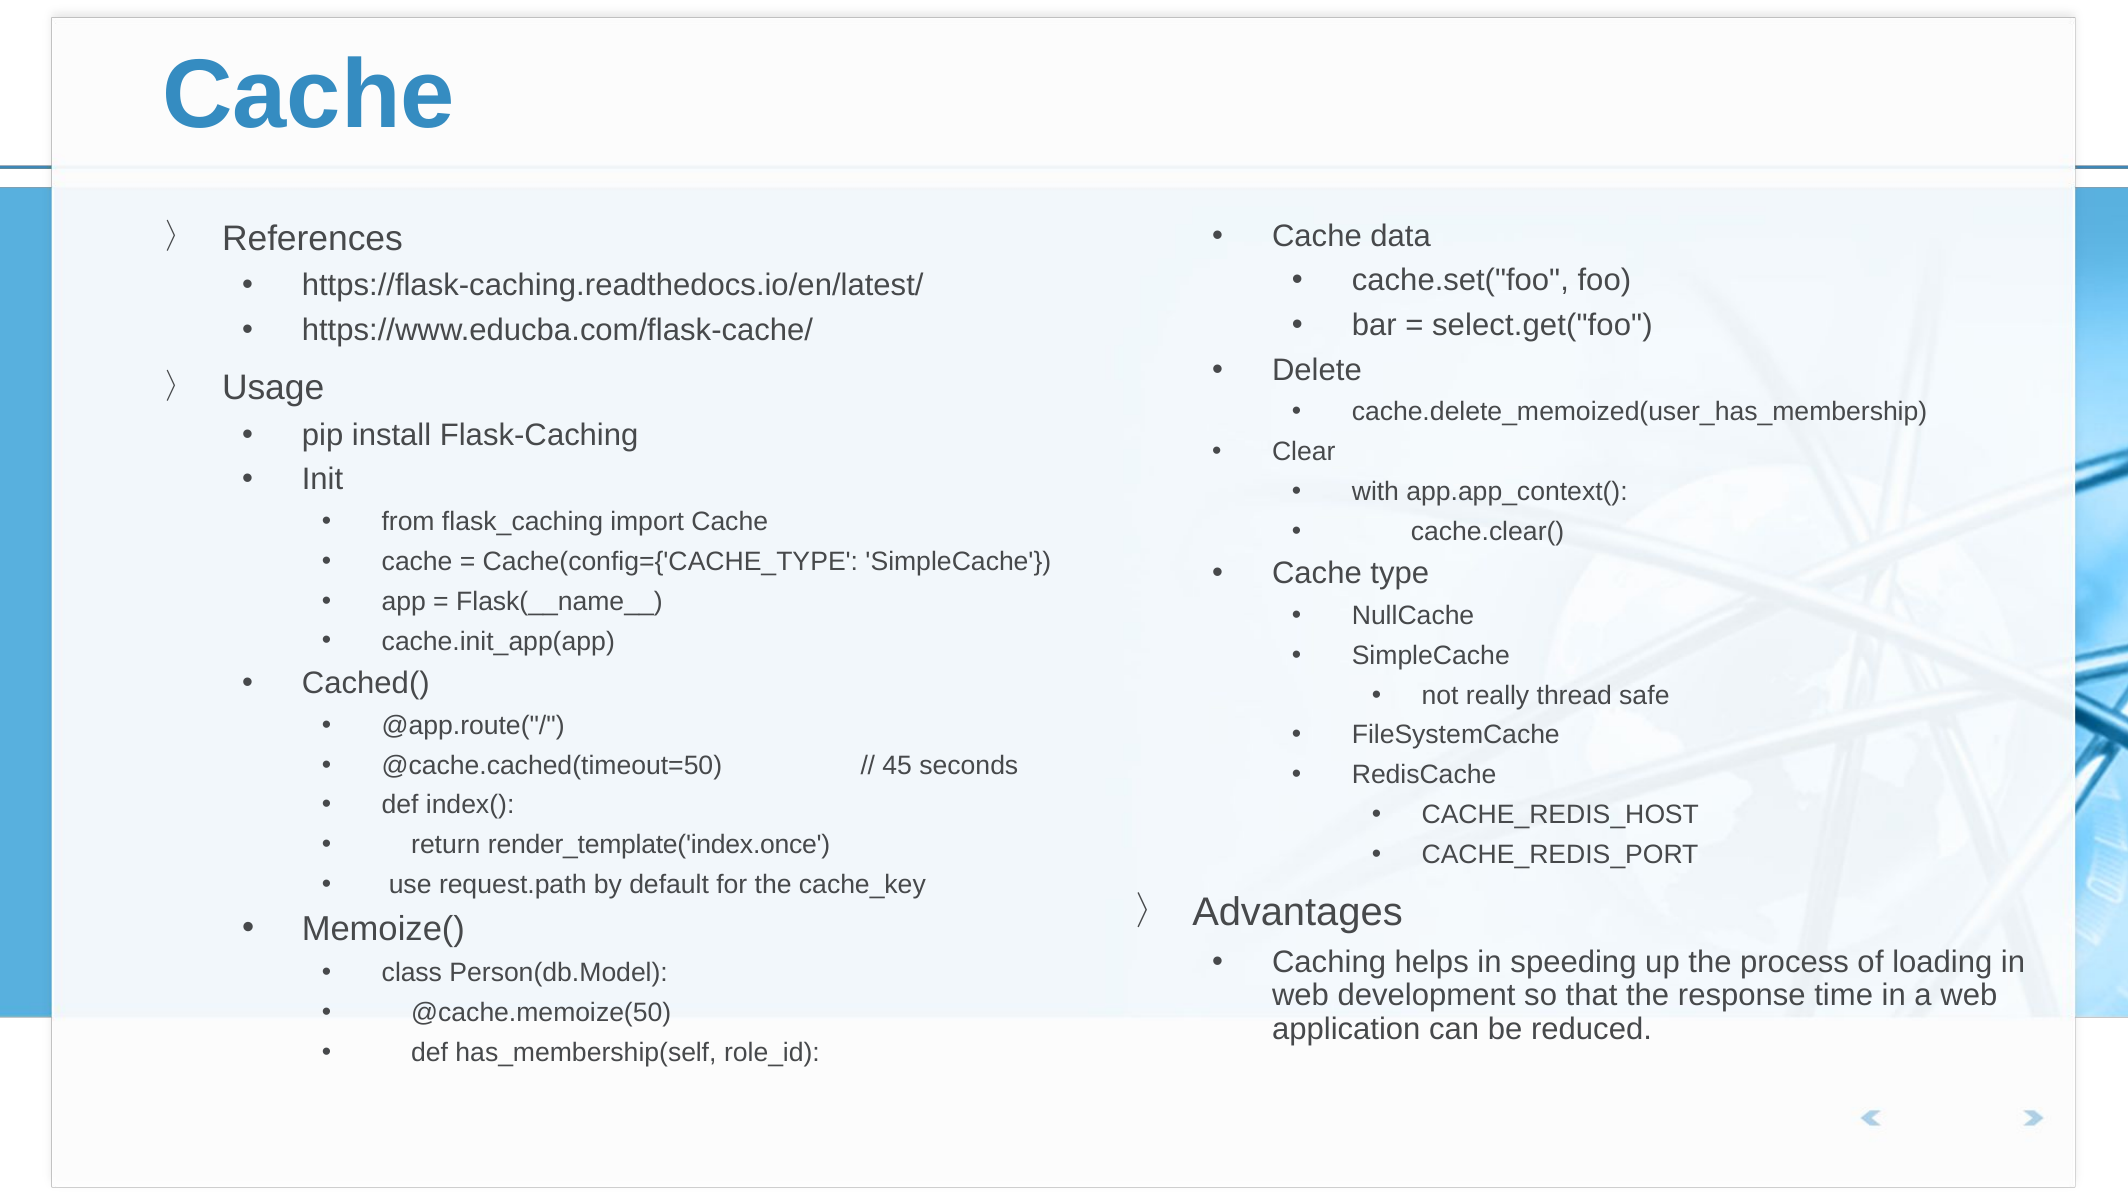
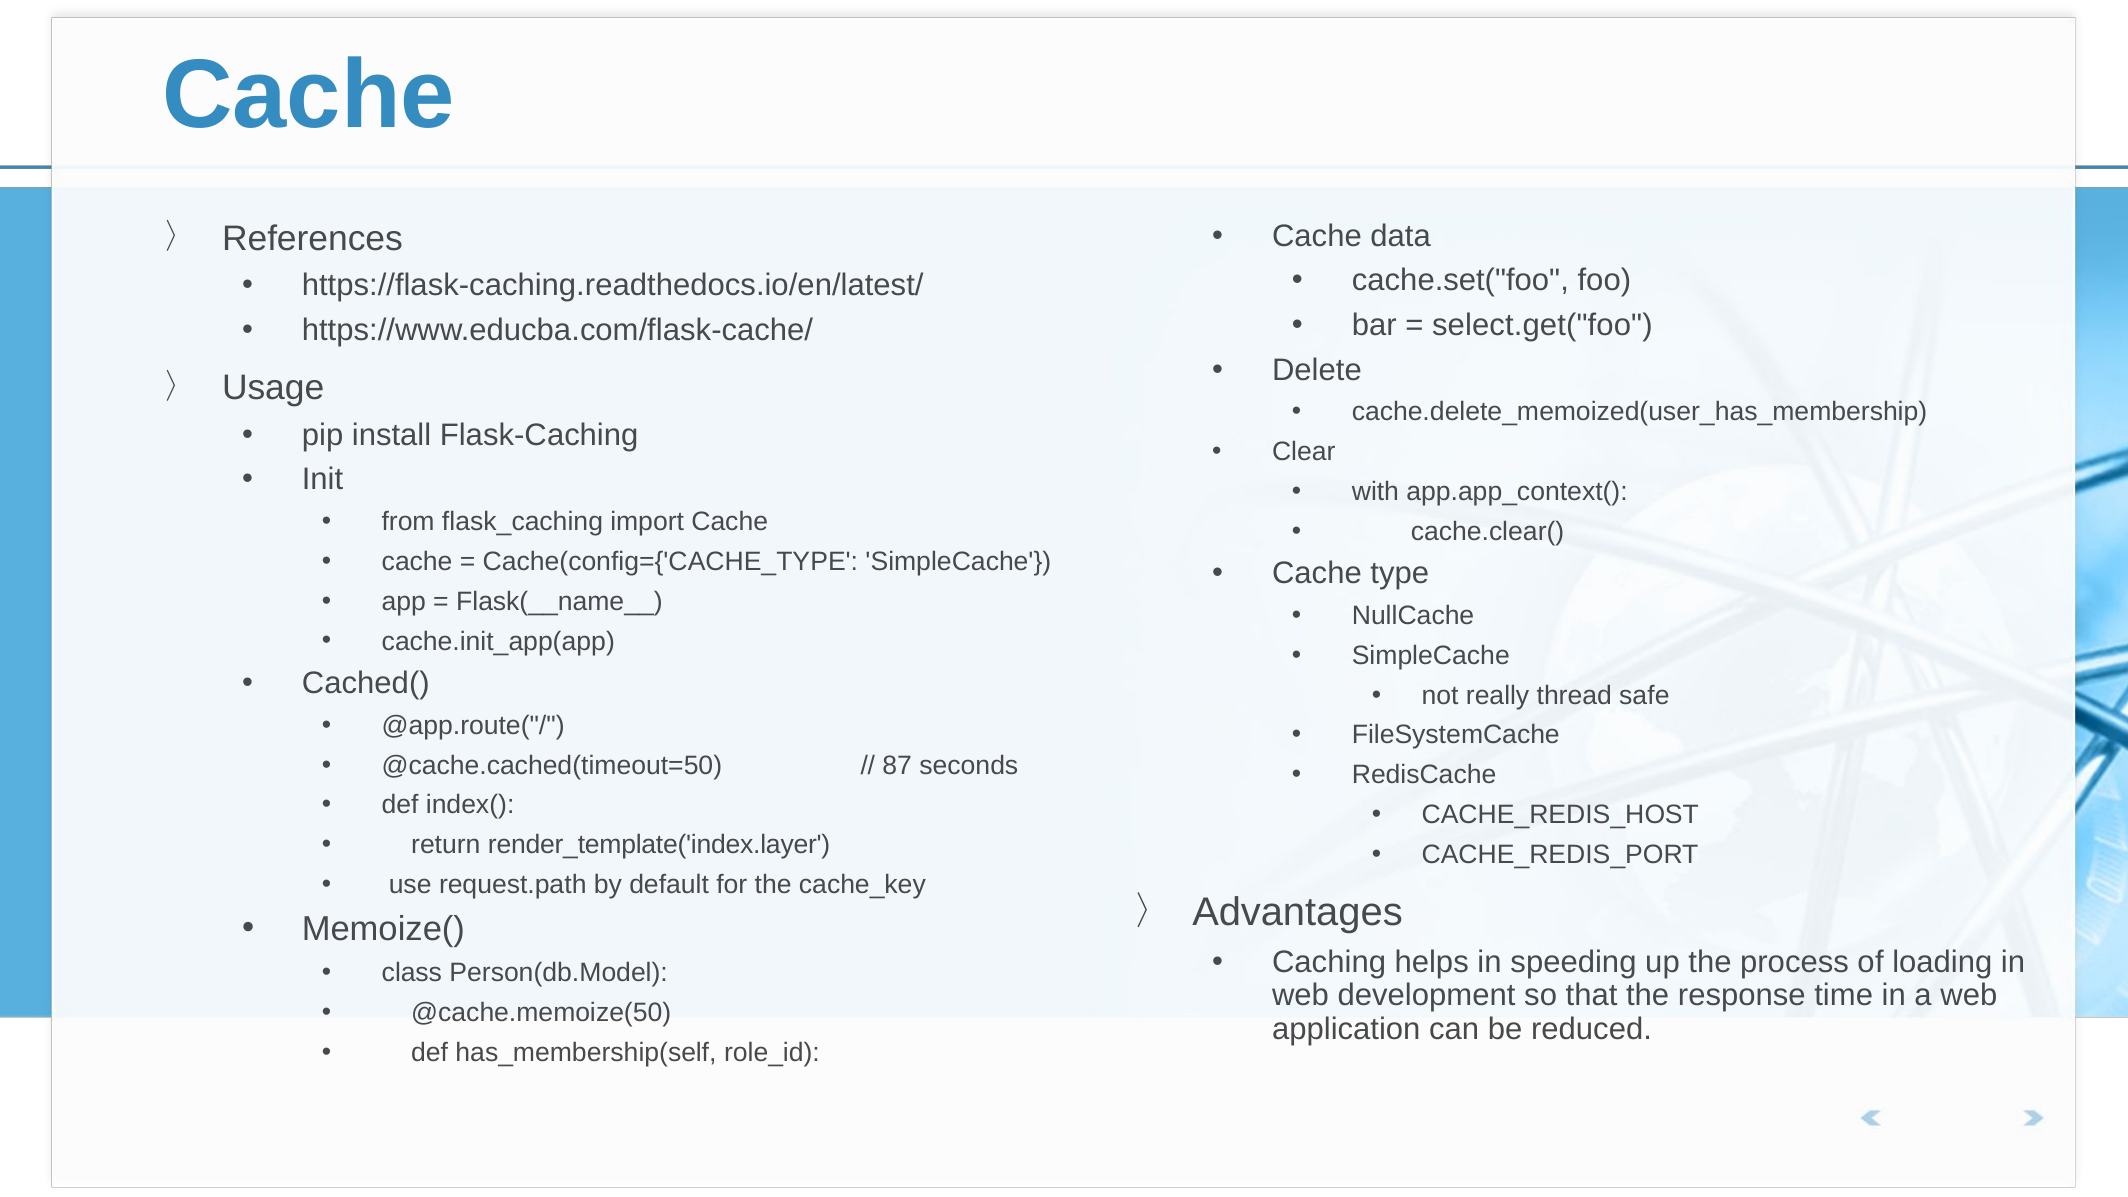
45: 45 -> 87
render_template('index.once: render_template('index.once -> render_template('index.layer
